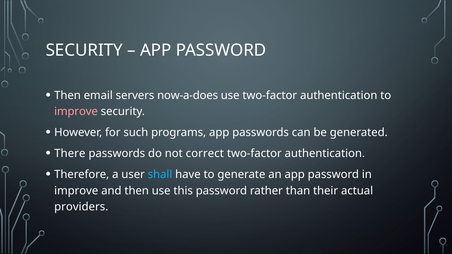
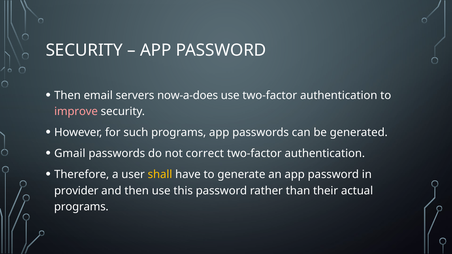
There: There -> Gmail
shall colour: light blue -> yellow
improve at (76, 191): improve -> provider
providers at (81, 207): providers -> programs
